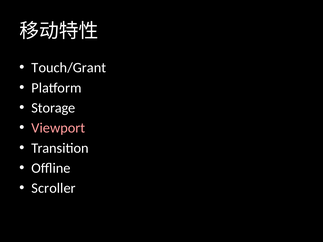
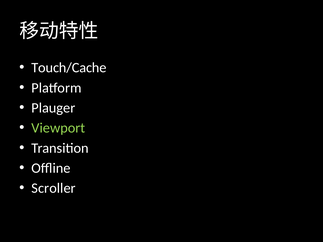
Touch/Grant: Touch/Grant -> Touch/Cache
Storage: Storage -> Plauger
Viewport colour: pink -> light green
